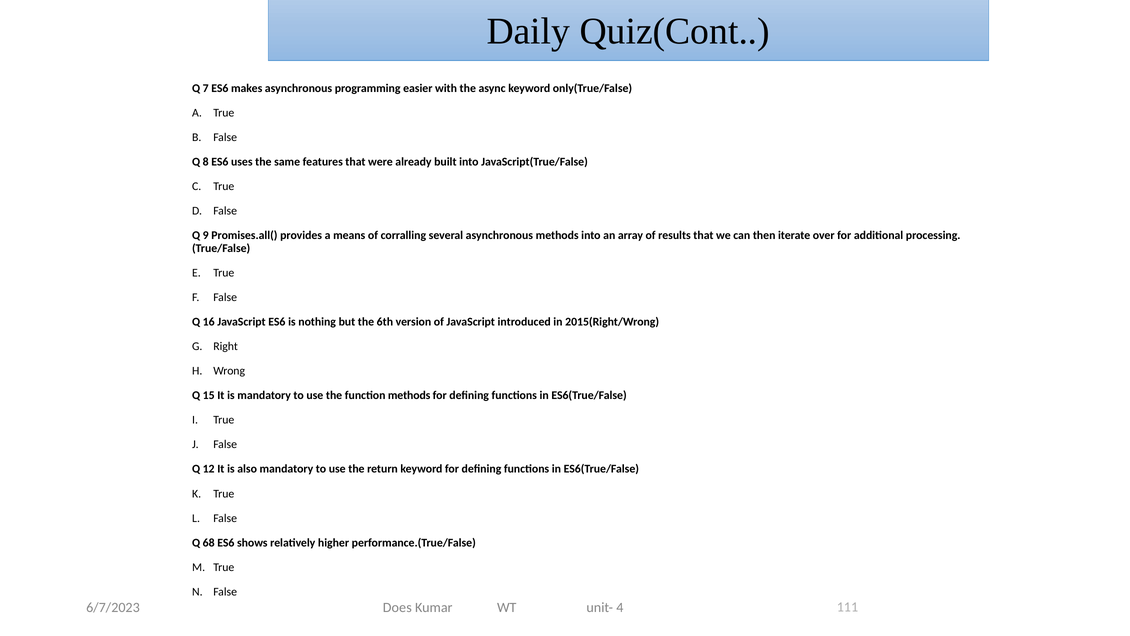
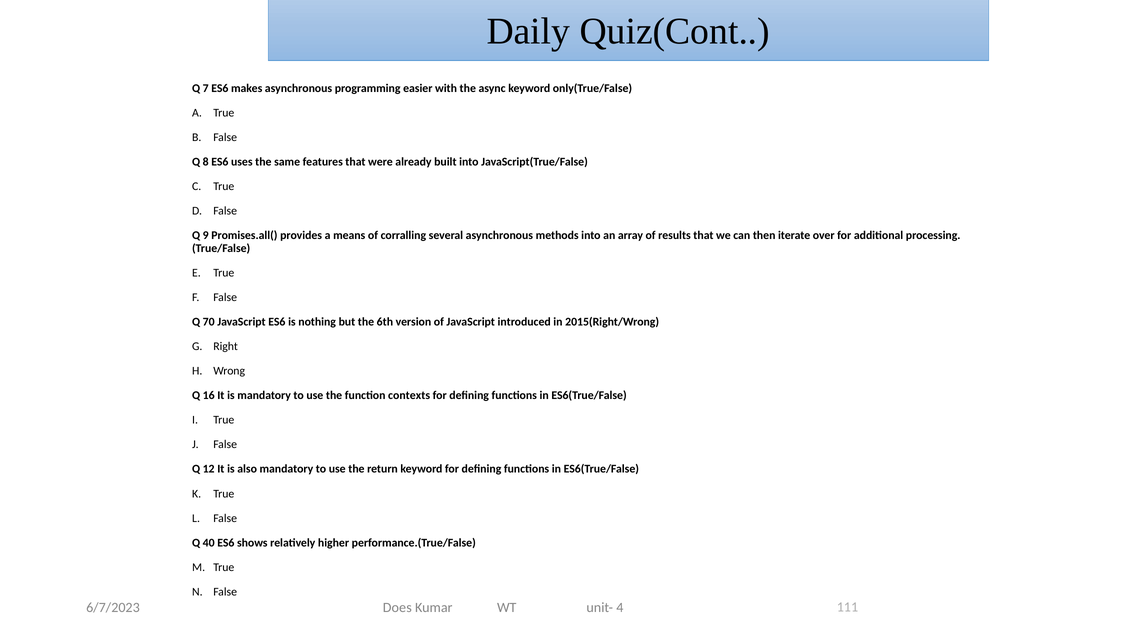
16: 16 -> 70
15: 15 -> 16
function methods: methods -> contexts
68: 68 -> 40
